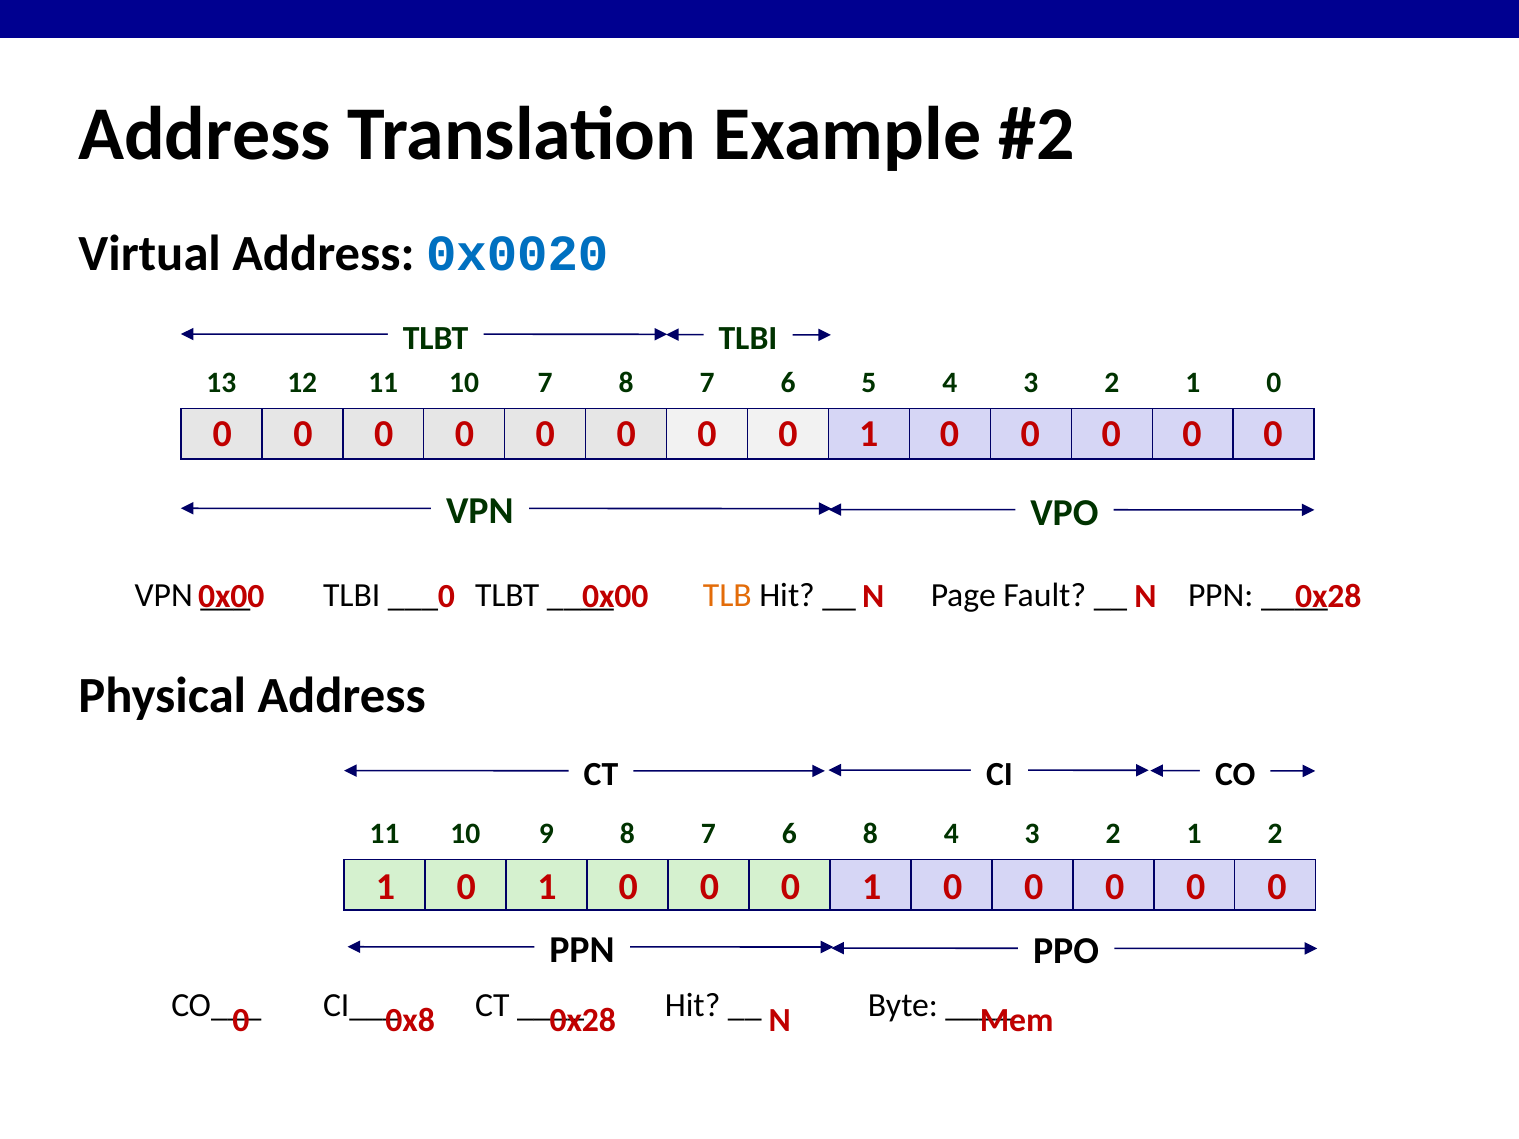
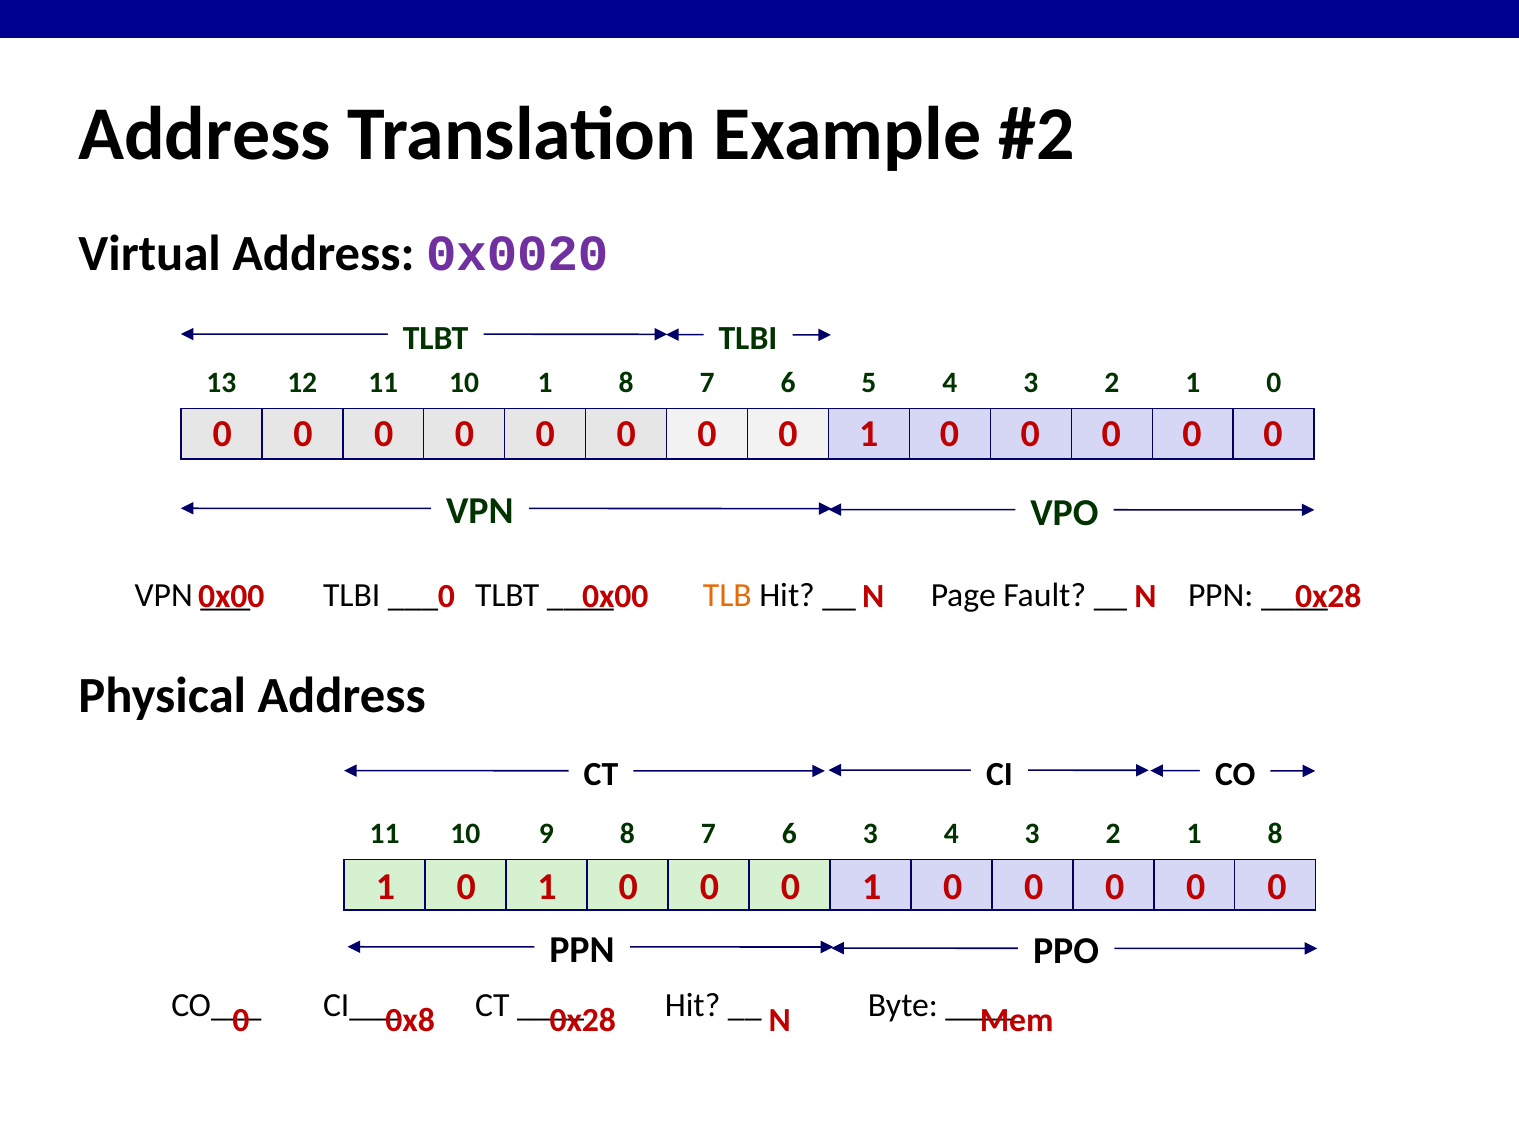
0x0020 colour: blue -> purple
10 7: 7 -> 1
6 8: 8 -> 3
2 1 2: 2 -> 8
